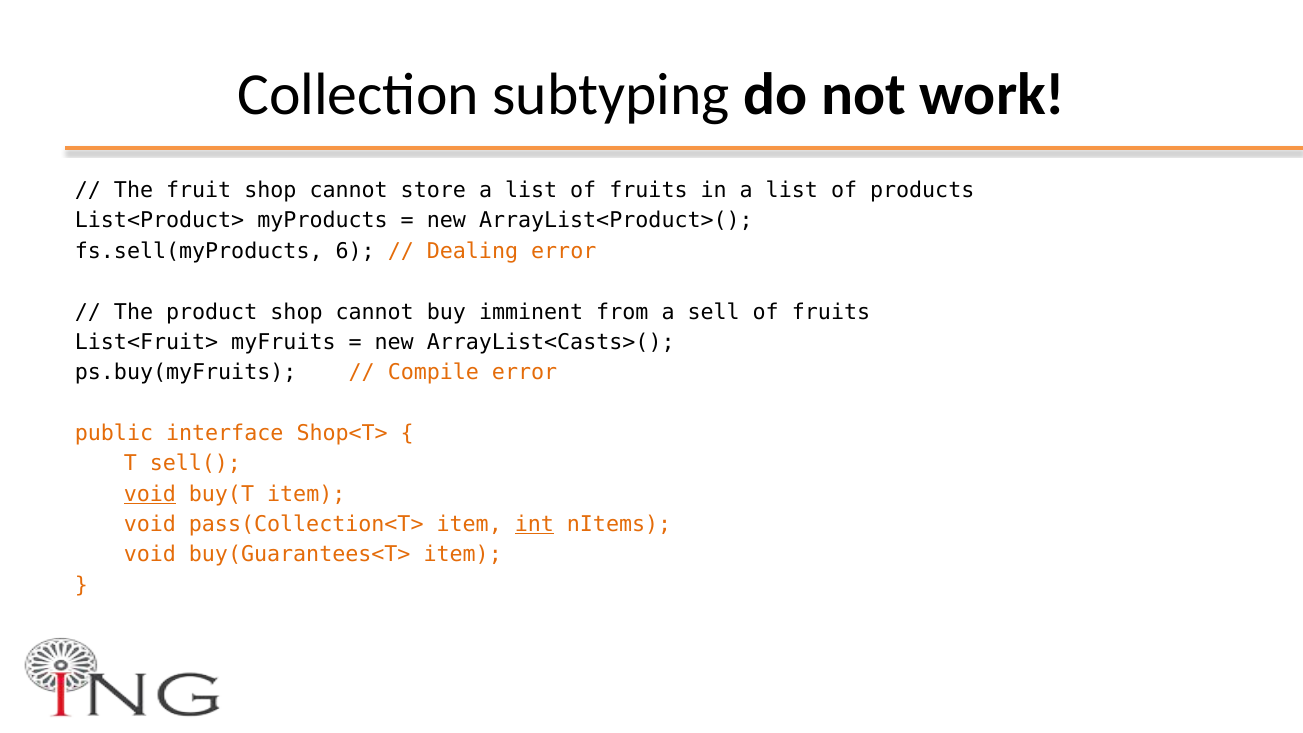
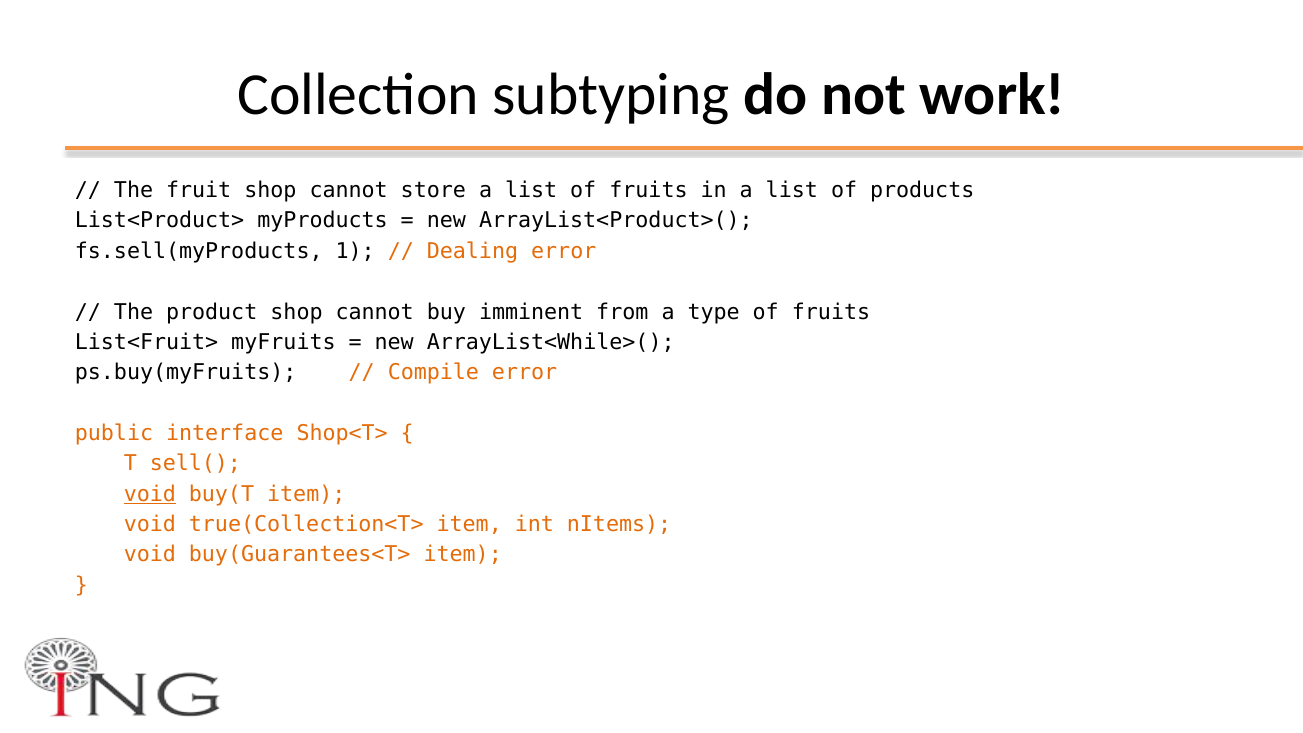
6: 6 -> 1
sell: sell -> type
ArrayList<Casts>(: ArrayList<Casts>( -> ArrayList<While>(
pass(Collection<T>: pass(Collection<T> -> true(Collection<T>
int underline: present -> none
